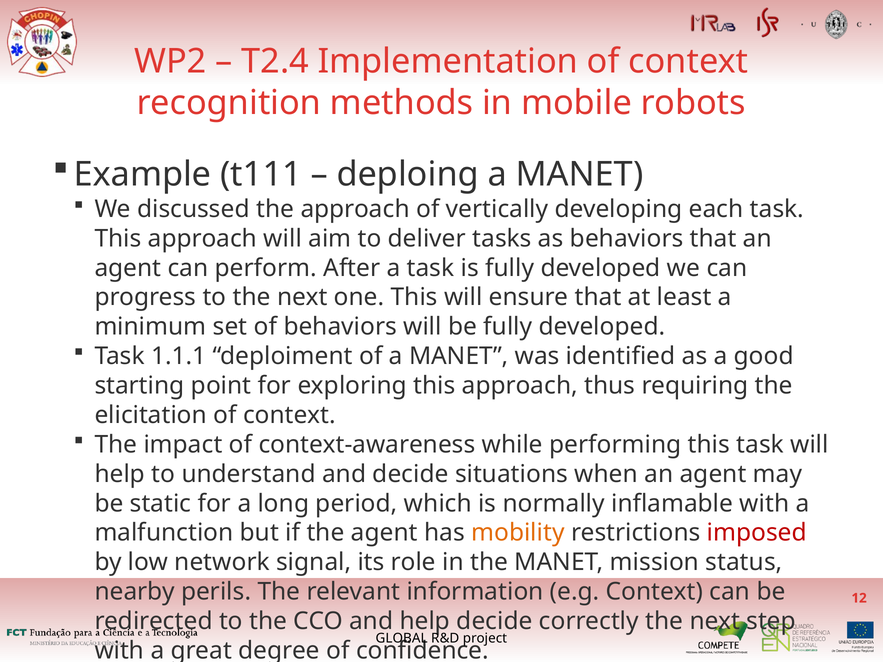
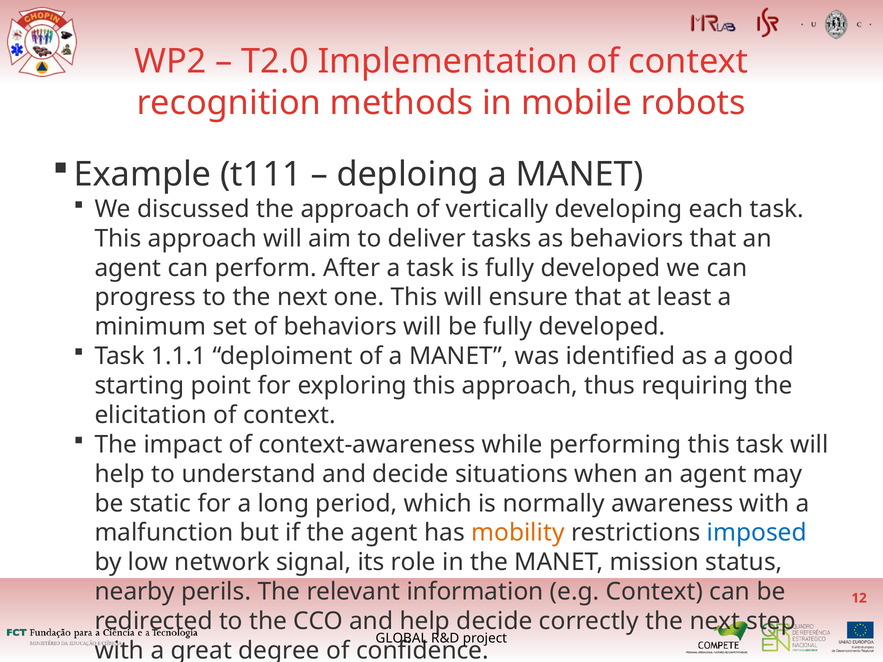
T2.4: T2.4 -> T2.0
inflamable: inflamable -> awareness
imposed colour: red -> blue
